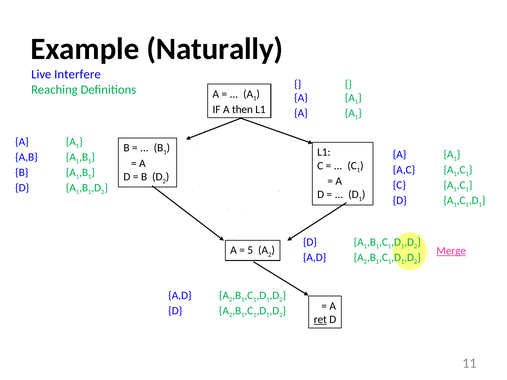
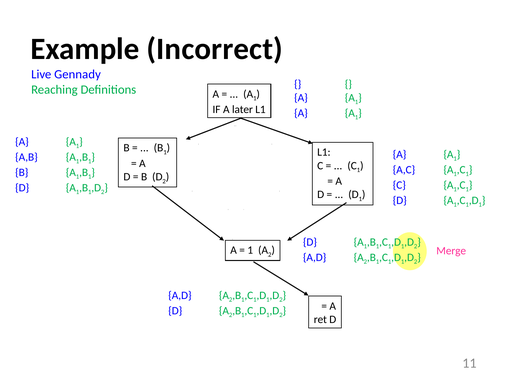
Naturally: Naturally -> Incorrect
Interfere: Interfere -> Gennady
then: then -> later
5 at (250, 250): 5 -> 1
Merge underline: present -> none
ret underline: present -> none
